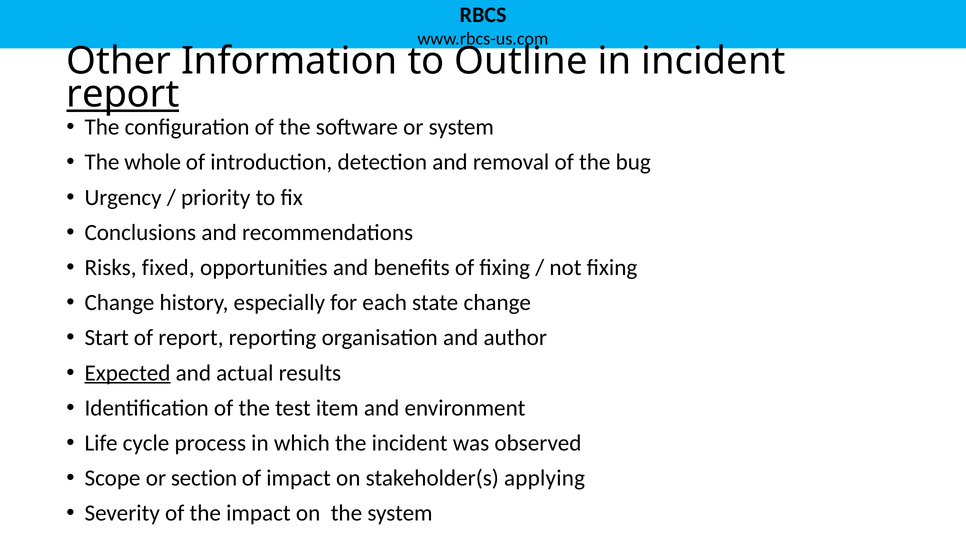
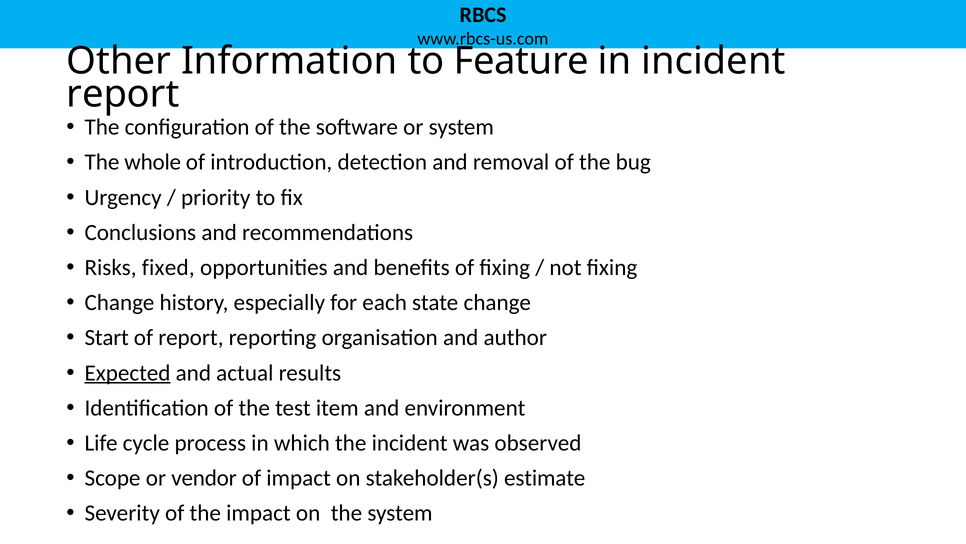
Outline: Outline -> Feature
report at (123, 94) underline: present -> none
section: section -> vendor
applying: applying -> estimate
